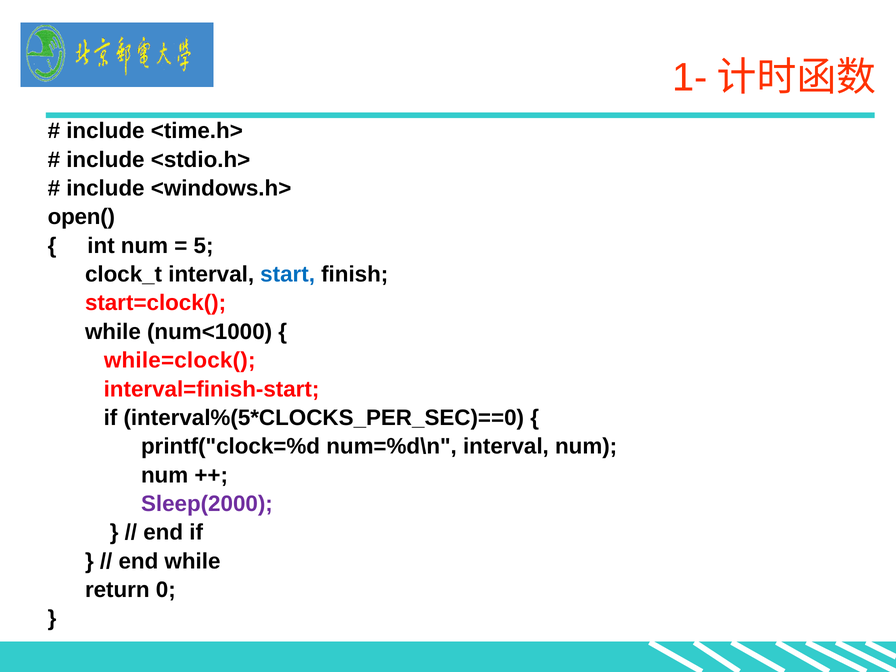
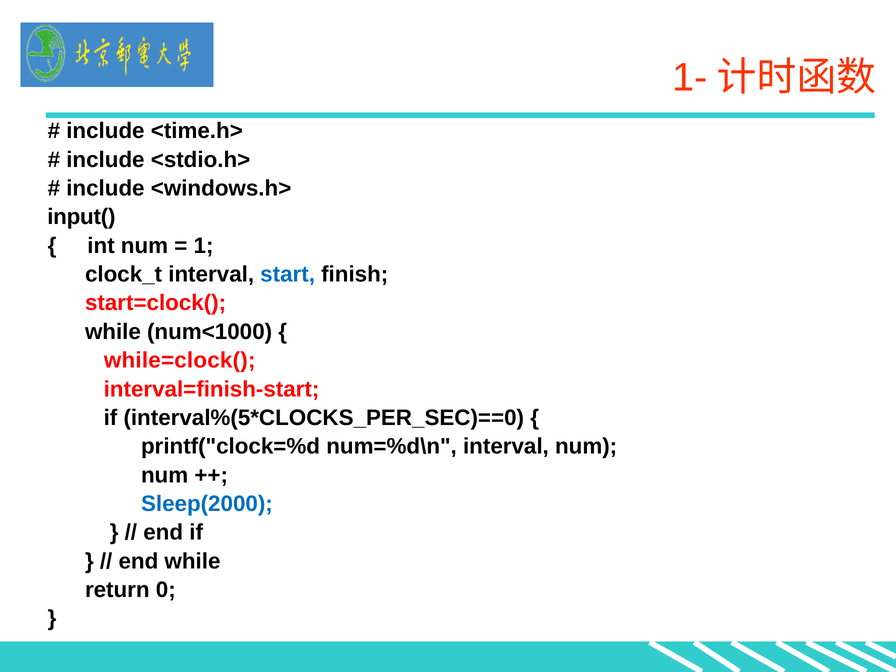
open(: open( -> input(
5: 5 -> 1
Sleep(2000 colour: purple -> blue
